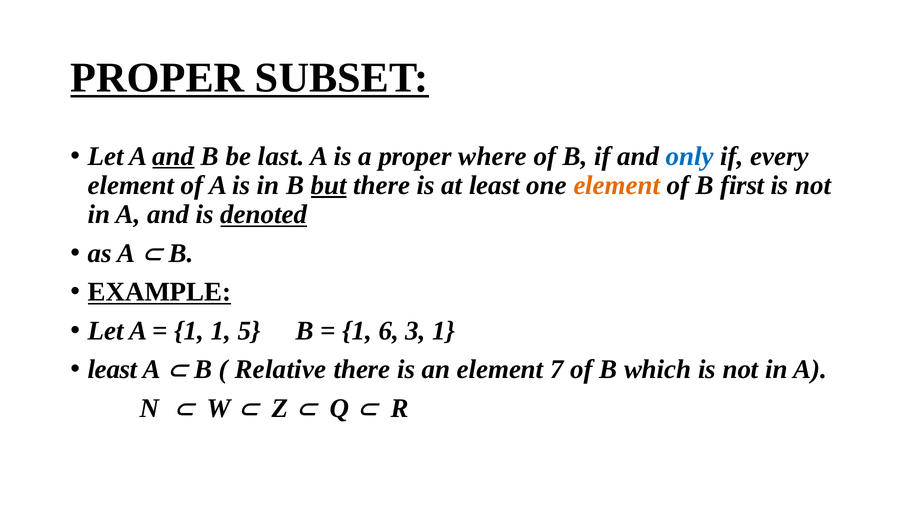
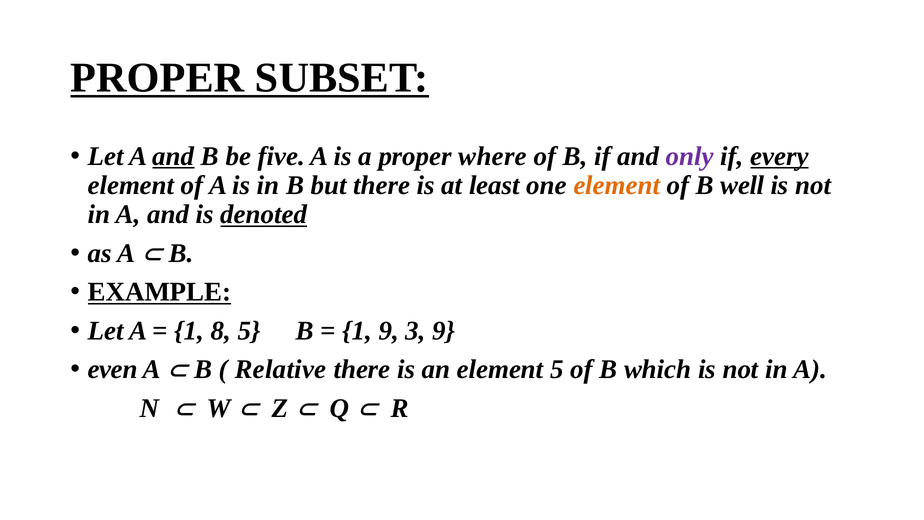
last: last -> five
only colour: blue -> purple
every underline: none -> present
but underline: present -> none
first: first -> well
1 1: 1 -> 8
1 6: 6 -> 9
3 1: 1 -> 9
least at (113, 369): least -> even
element 7: 7 -> 5
